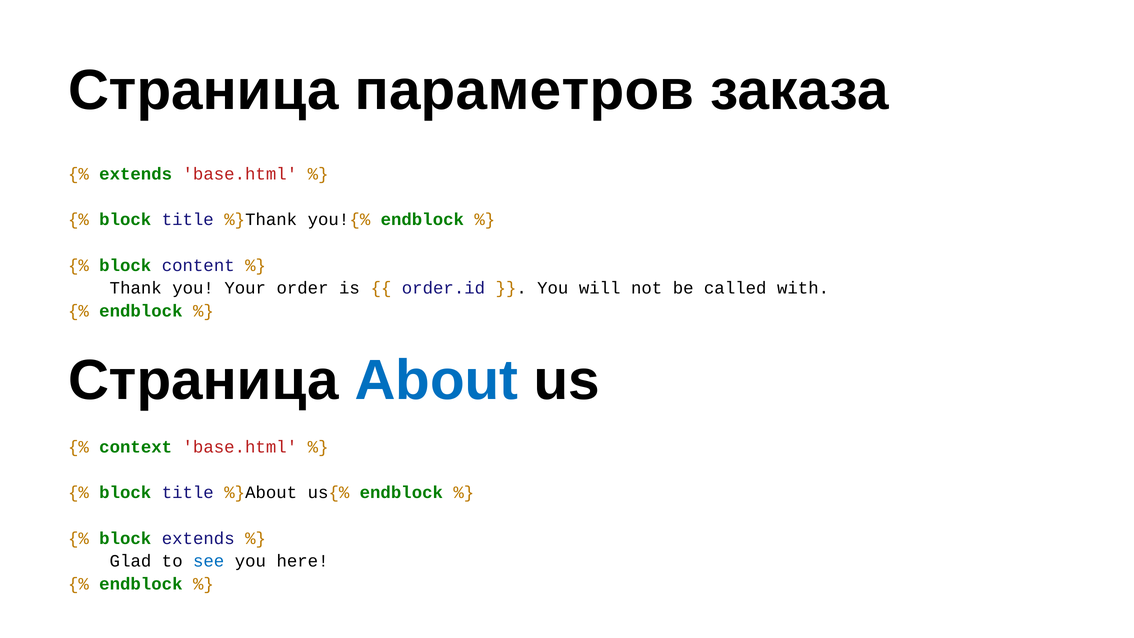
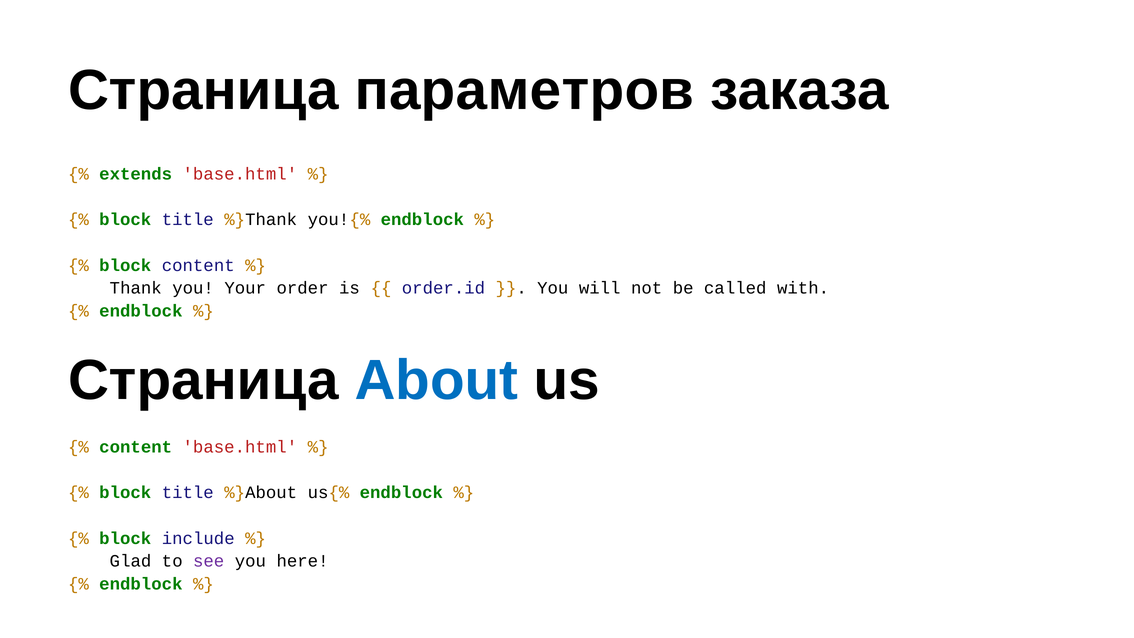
context at (136, 447): context -> content
block extends: extends -> include
see colour: blue -> purple
